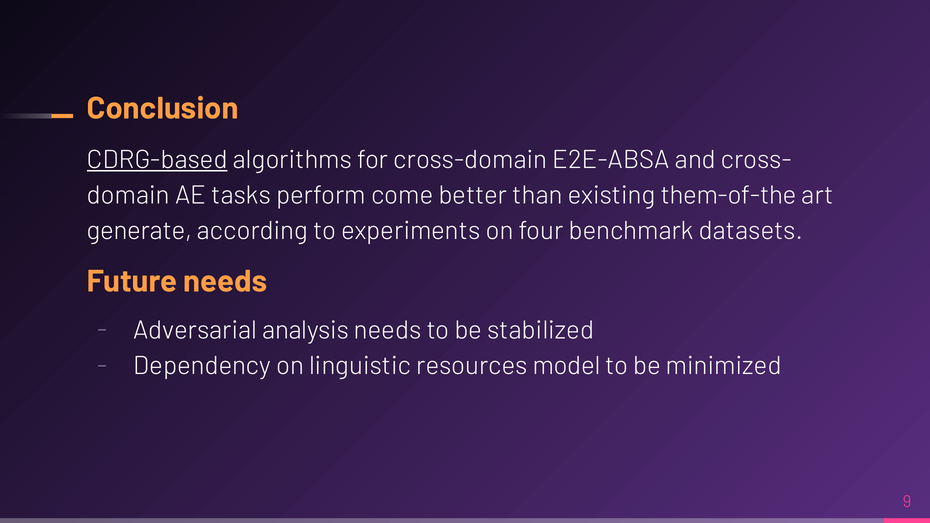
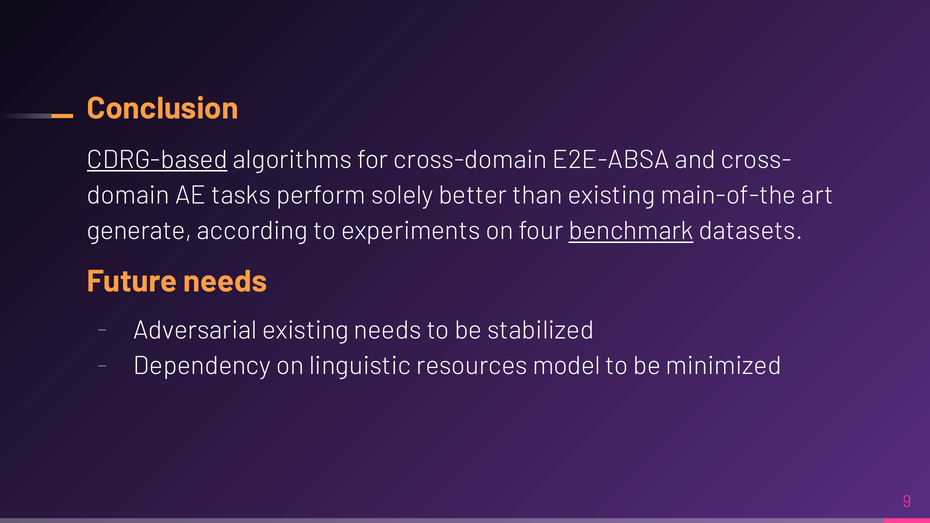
come: come -> solely
them-of-the: them-of-the -> main-of-the
benchmark underline: none -> present
Adversarial analysis: analysis -> existing
